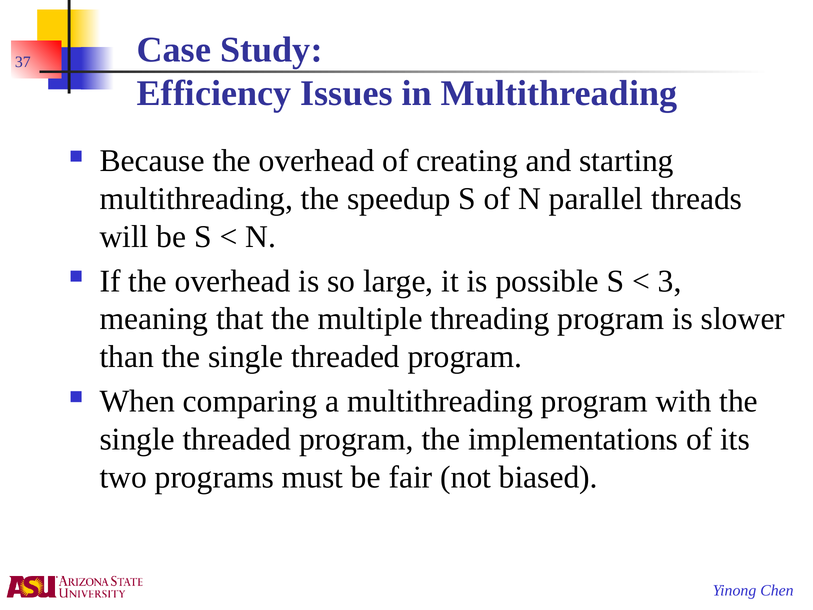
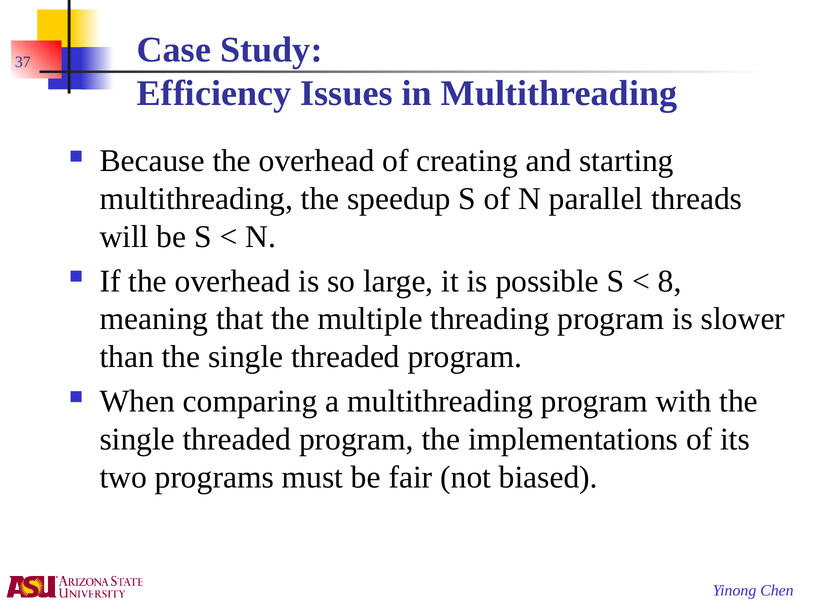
3: 3 -> 8
